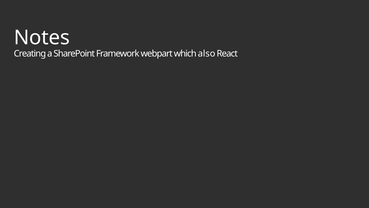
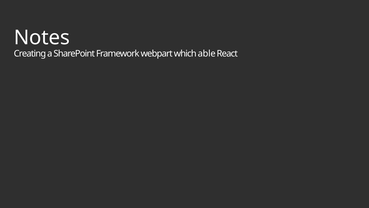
also: also -> able
